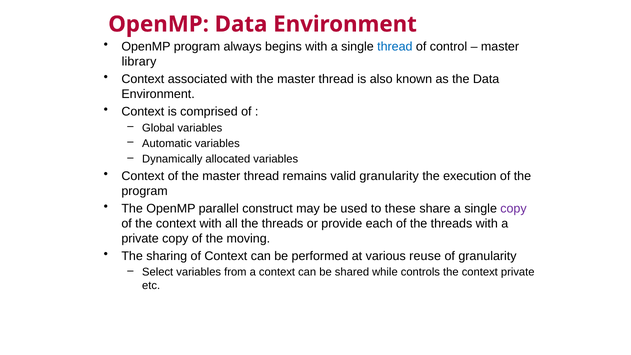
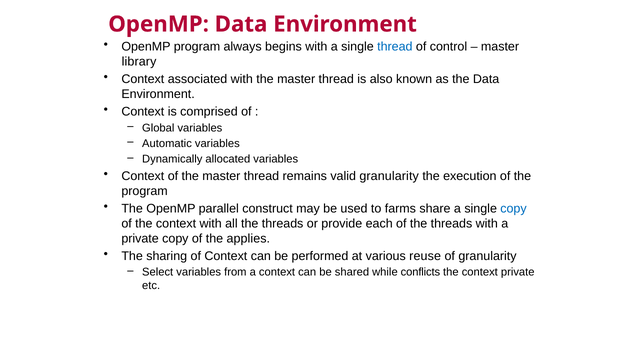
these: these -> farms
copy at (513, 208) colour: purple -> blue
moving: moving -> applies
controls: controls -> conflicts
